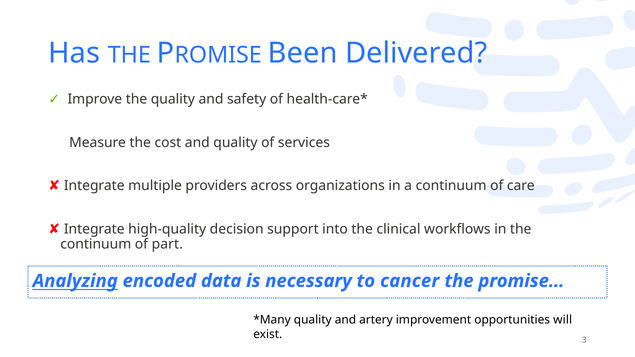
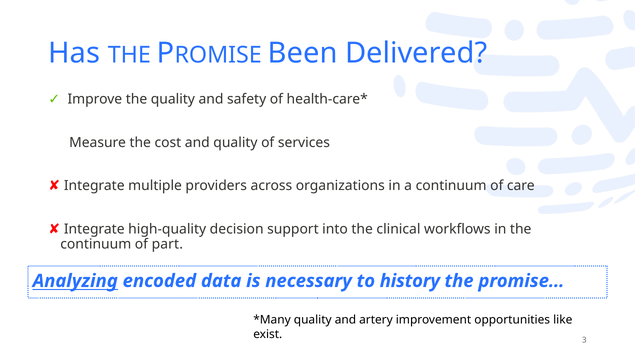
cancer: cancer -> history
will: will -> like
